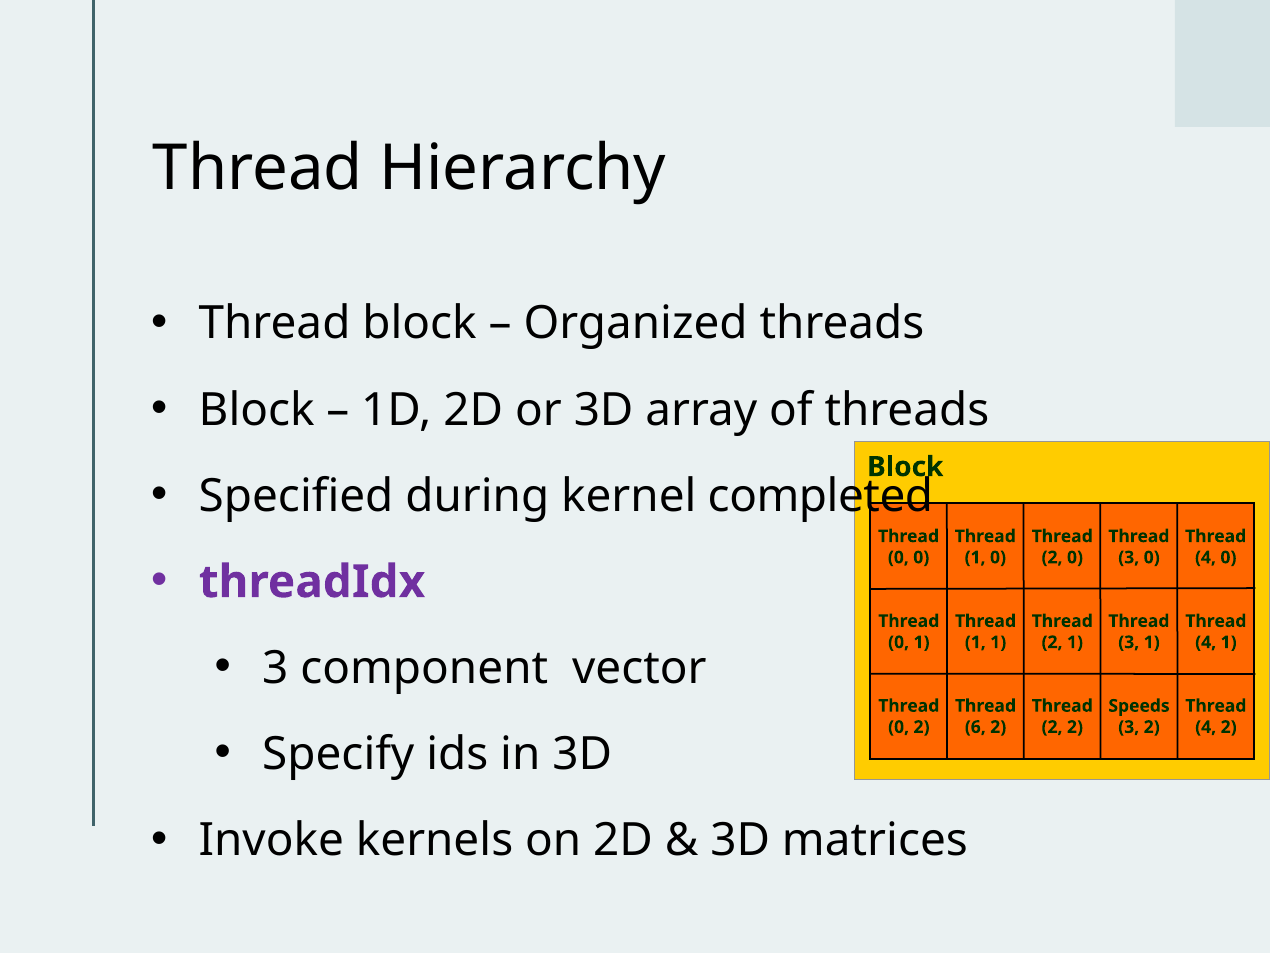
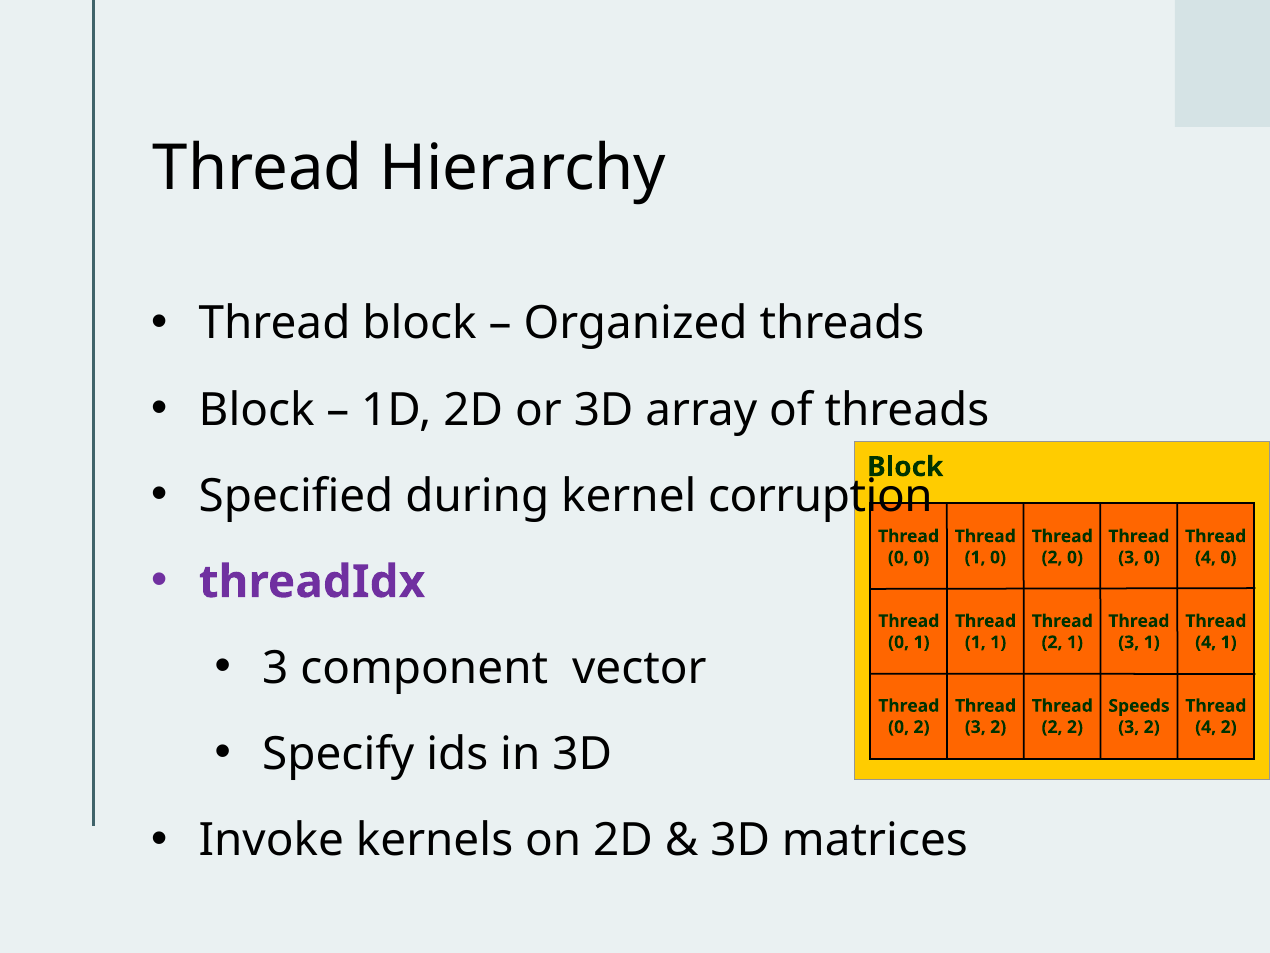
completed: completed -> corruption
6 at (975, 727): 6 -> 3
